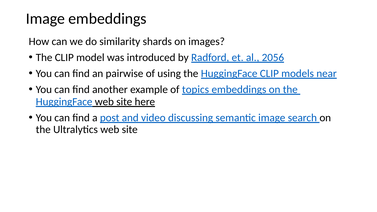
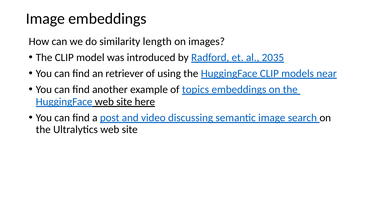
shards: shards -> length
2056: 2056 -> 2035
pairwise: pairwise -> retriever
